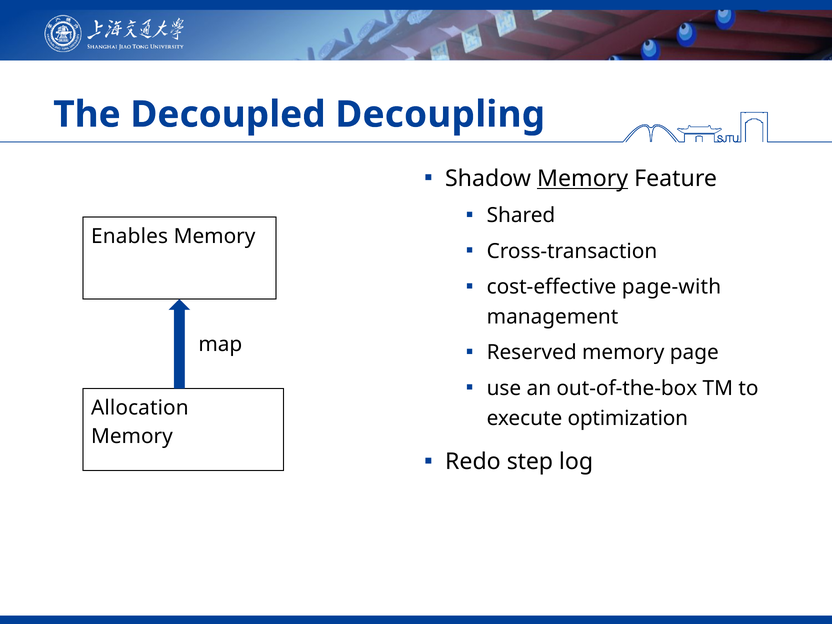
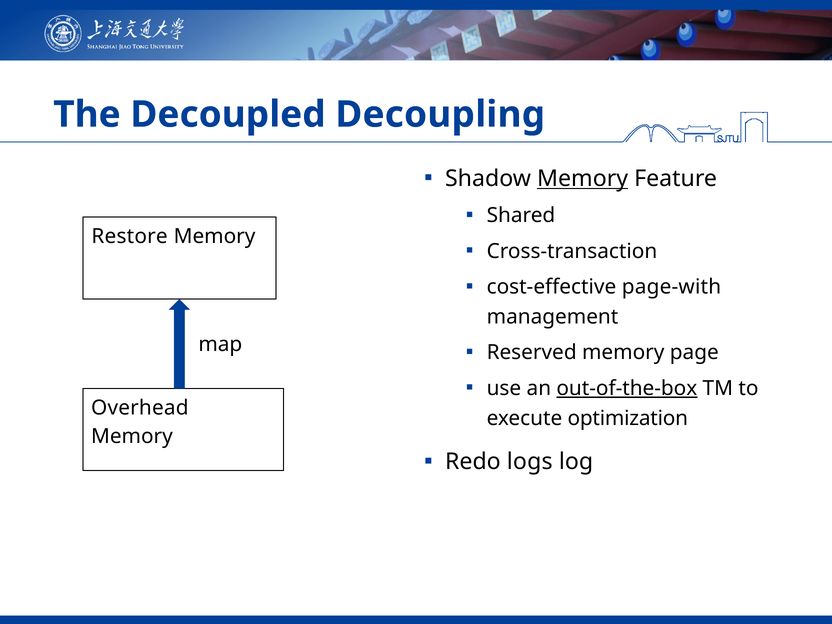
Enables: Enables -> Restore
out-of-the-box underline: none -> present
Allocation: Allocation -> Overhead
step: step -> logs
